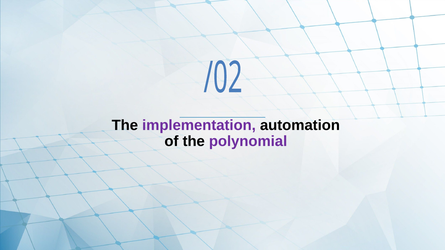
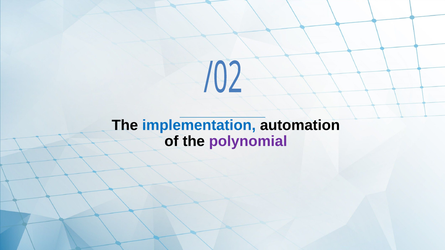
implementation colour: purple -> blue
